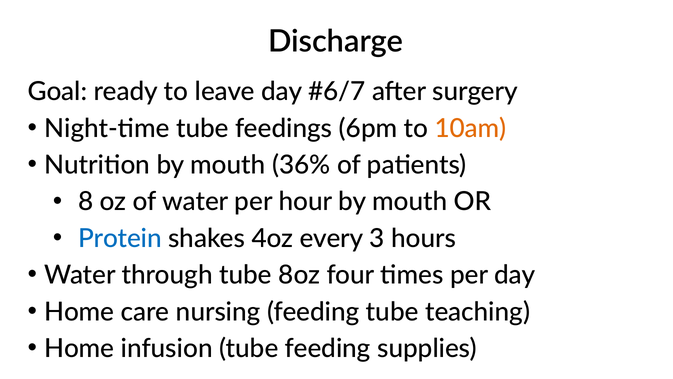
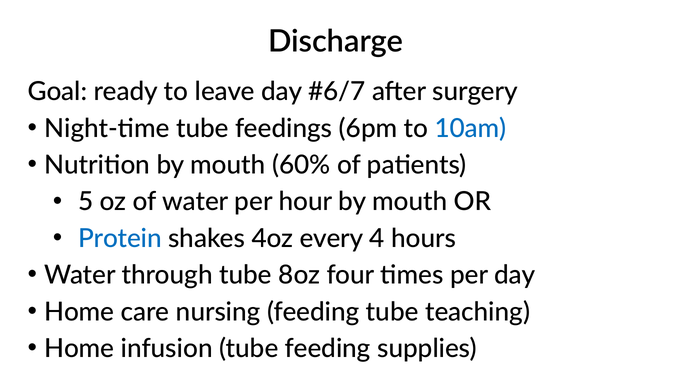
10am colour: orange -> blue
36%: 36% -> 60%
8: 8 -> 5
3: 3 -> 4
